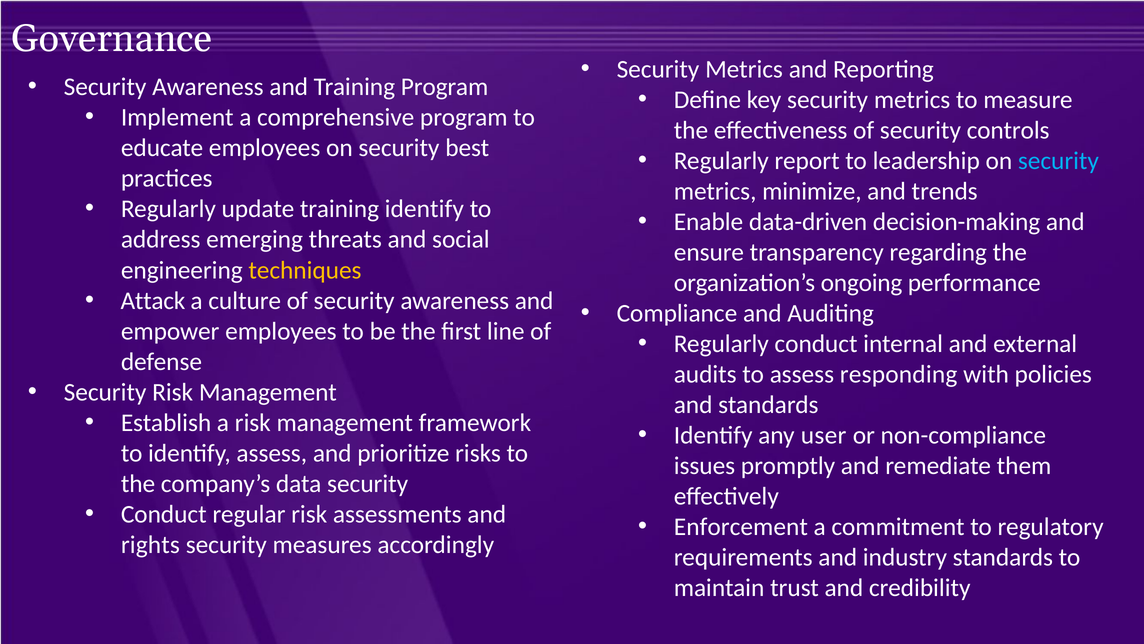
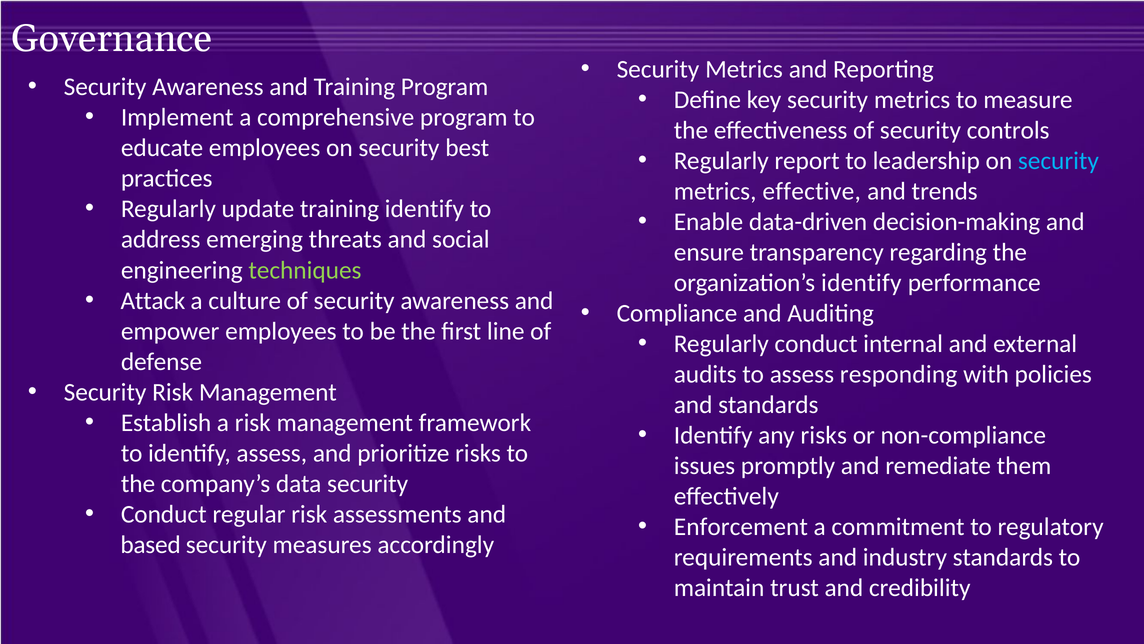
minimize: minimize -> effective
techniques colour: yellow -> light green
organization’s ongoing: ongoing -> identify
any user: user -> risks
rights: rights -> based
